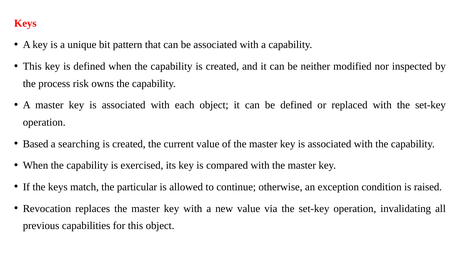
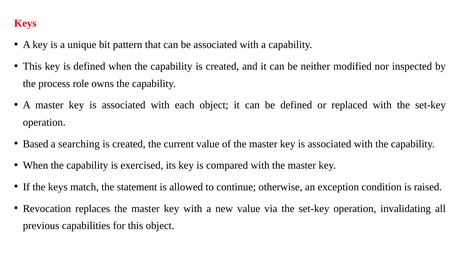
risk: risk -> role
particular: particular -> statement
